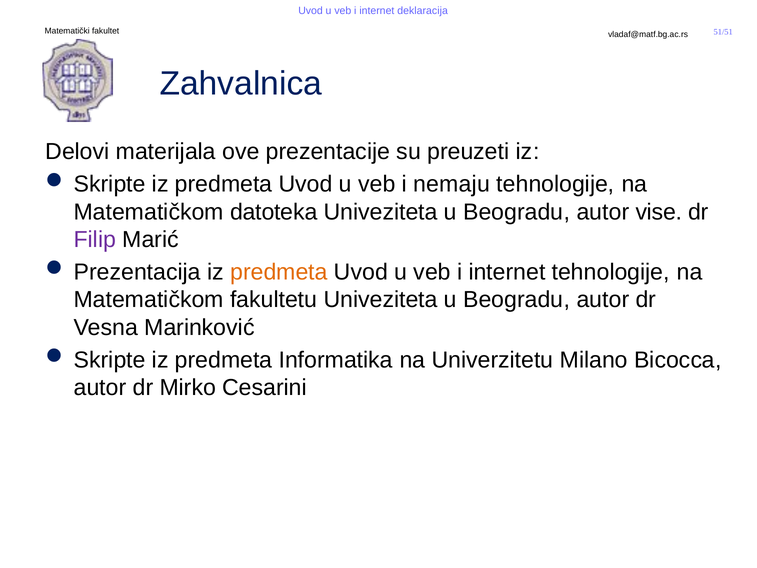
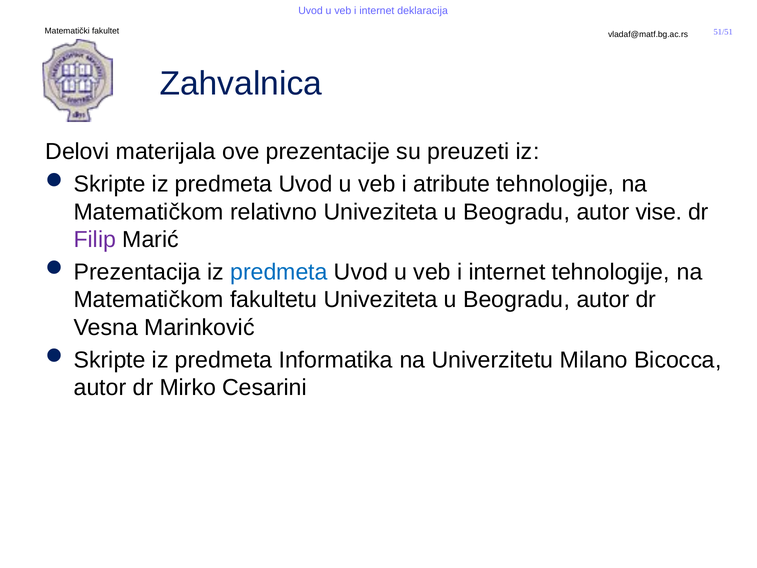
nemaju: nemaju -> atribute
datoteka: datoteka -> relativno
predmeta at (279, 272) colour: orange -> blue
